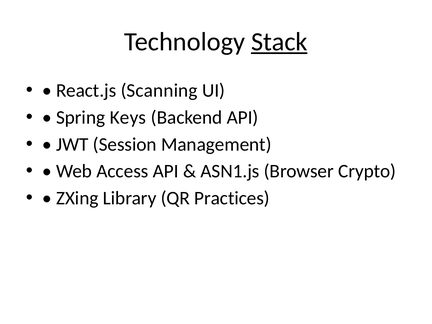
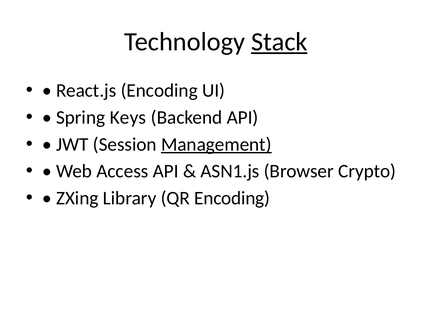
React.js Scanning: Scanning -> Encoding
Management underline: none -> present
QR Practices: Practices -> Encoding
